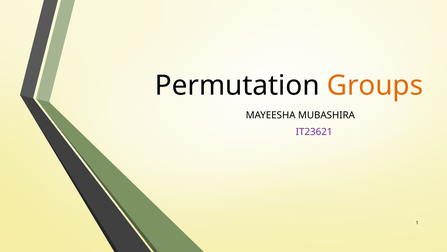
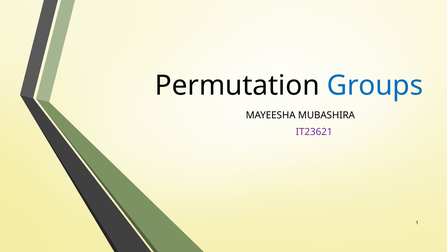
Groups colour: orange -> blue
